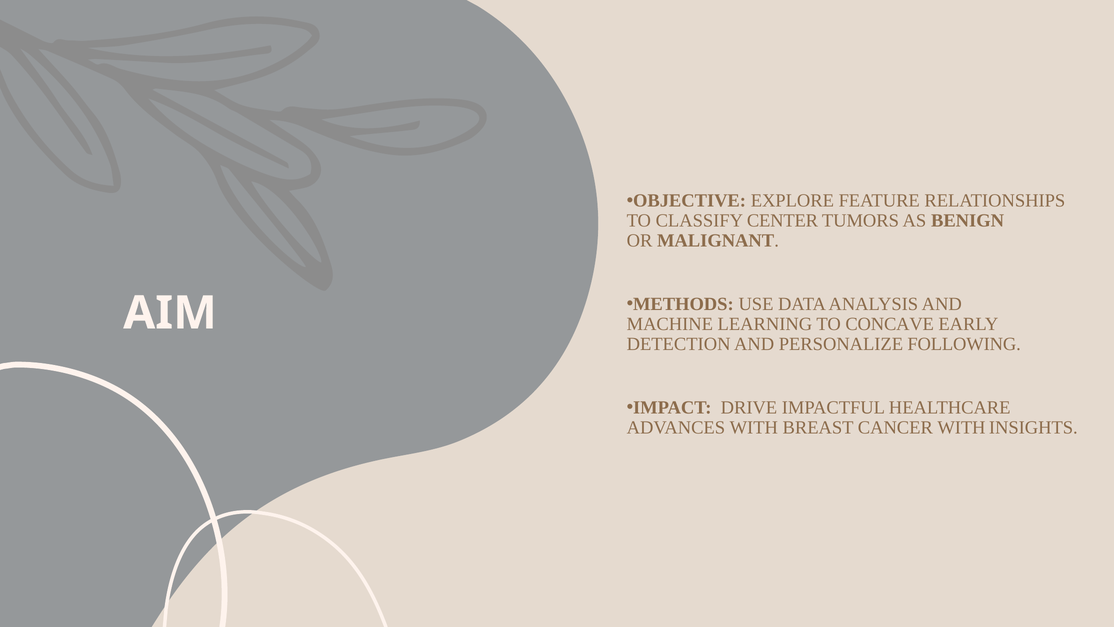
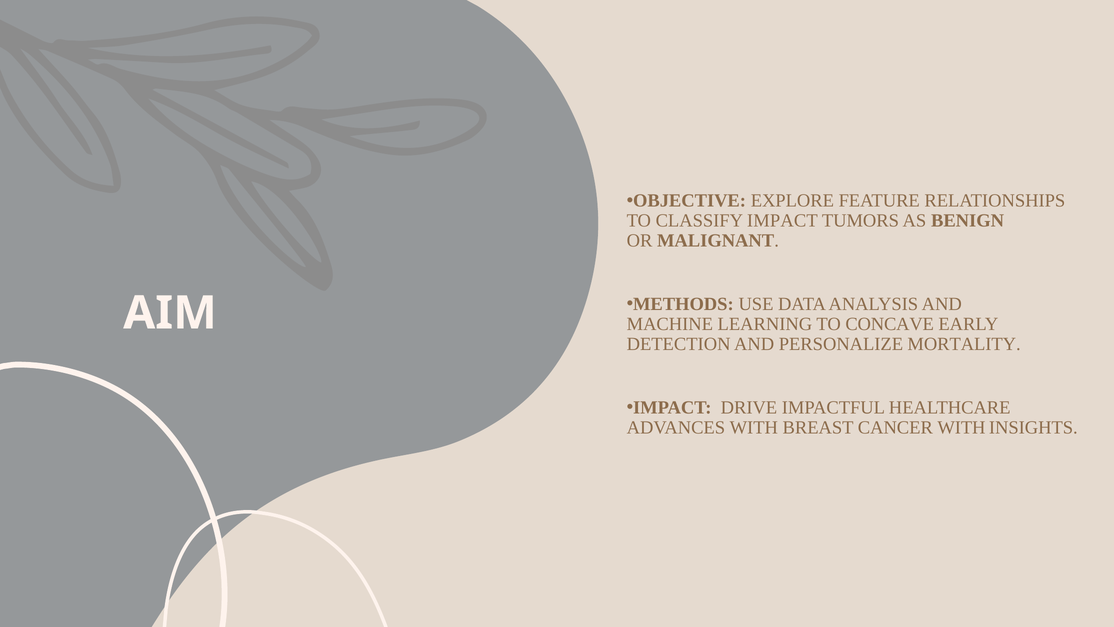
CLASSIFY CENTER: CENTER -> IMPACT
FOLLOWING: FOLLOWING -> MORTALITY
